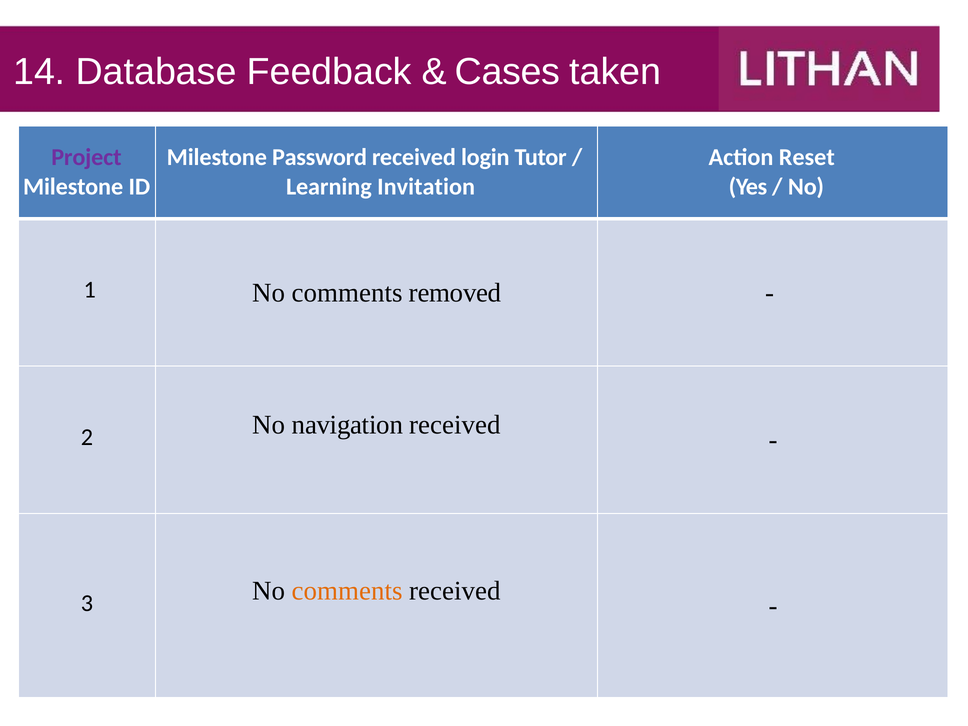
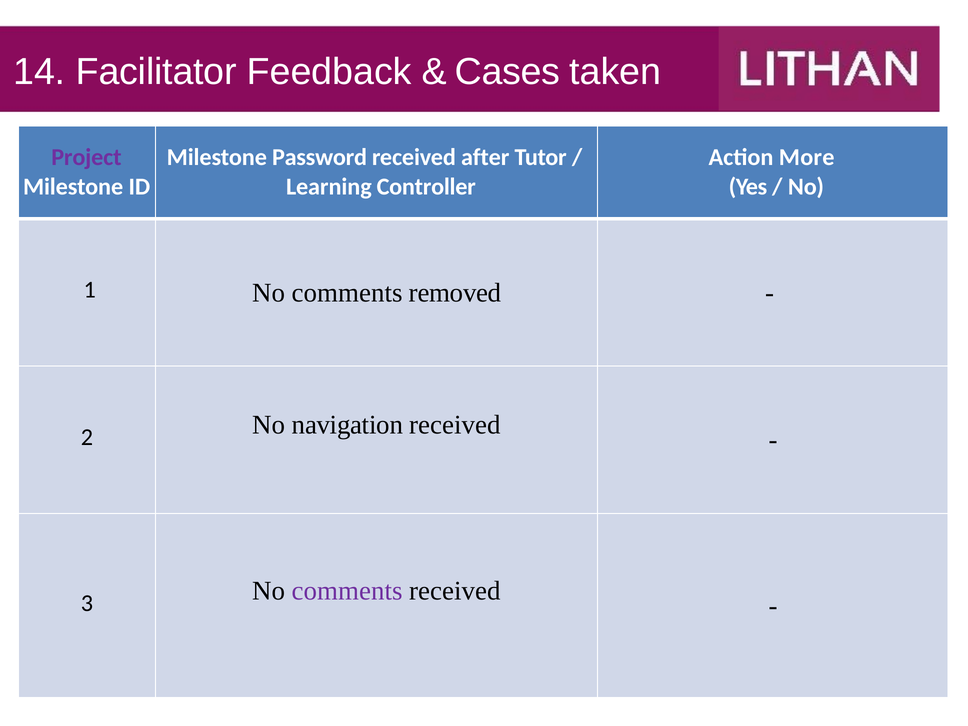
Database: Database -> Facilitator
login: login -> after
Reset: Reset -> More
Invitation: Invitation -> Controller
comments at (347, 591) colour: orange -> purple
